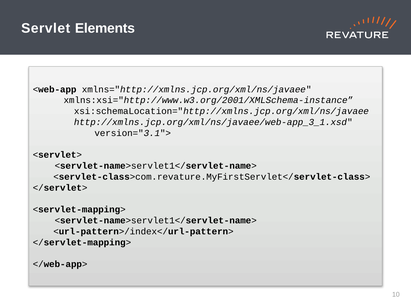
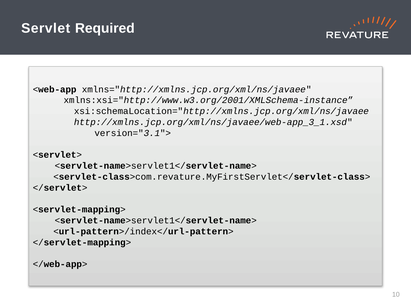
Elements: Elements -> Required
